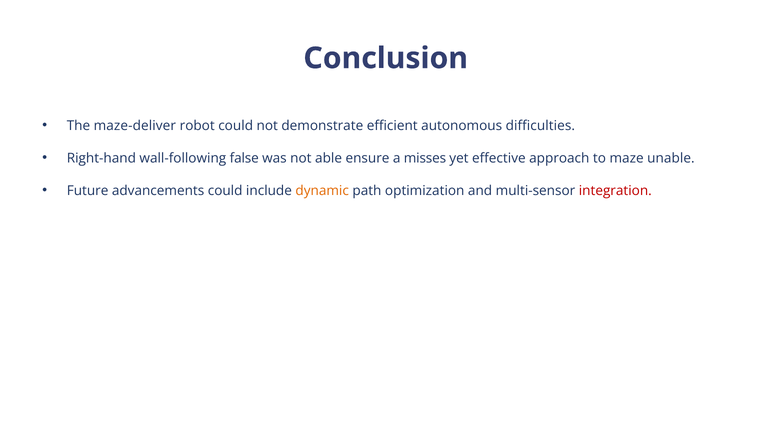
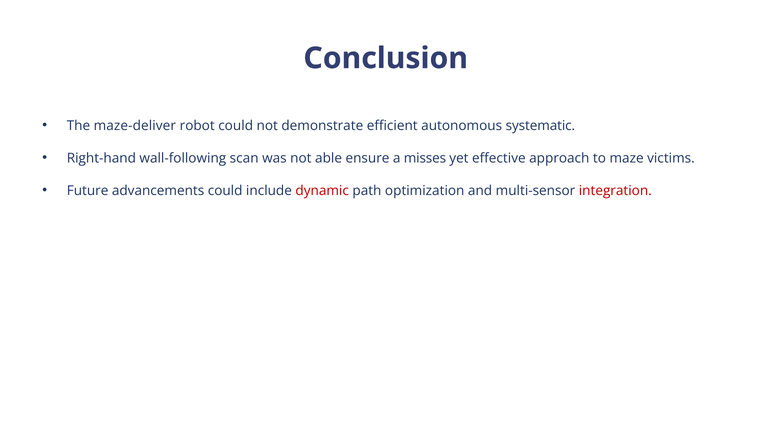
difficulties: difficulties -> systematic
false: false -> scan
unable: unable -> victims
dynamic colour: orange -> red
